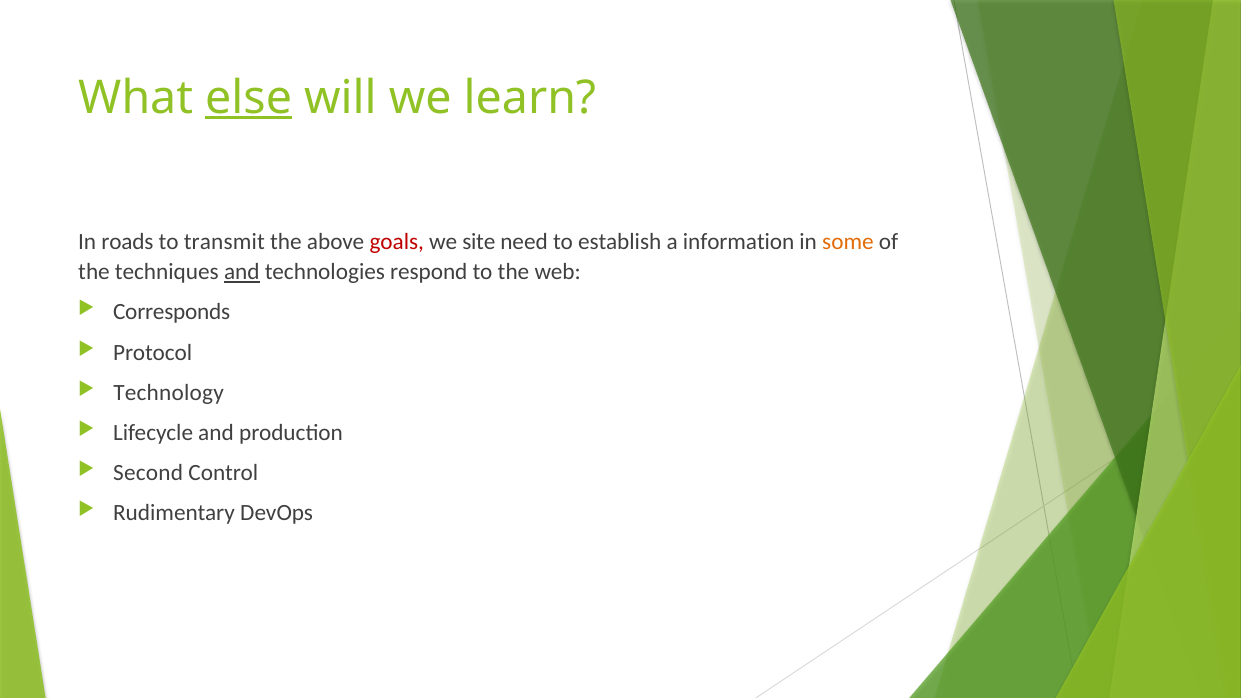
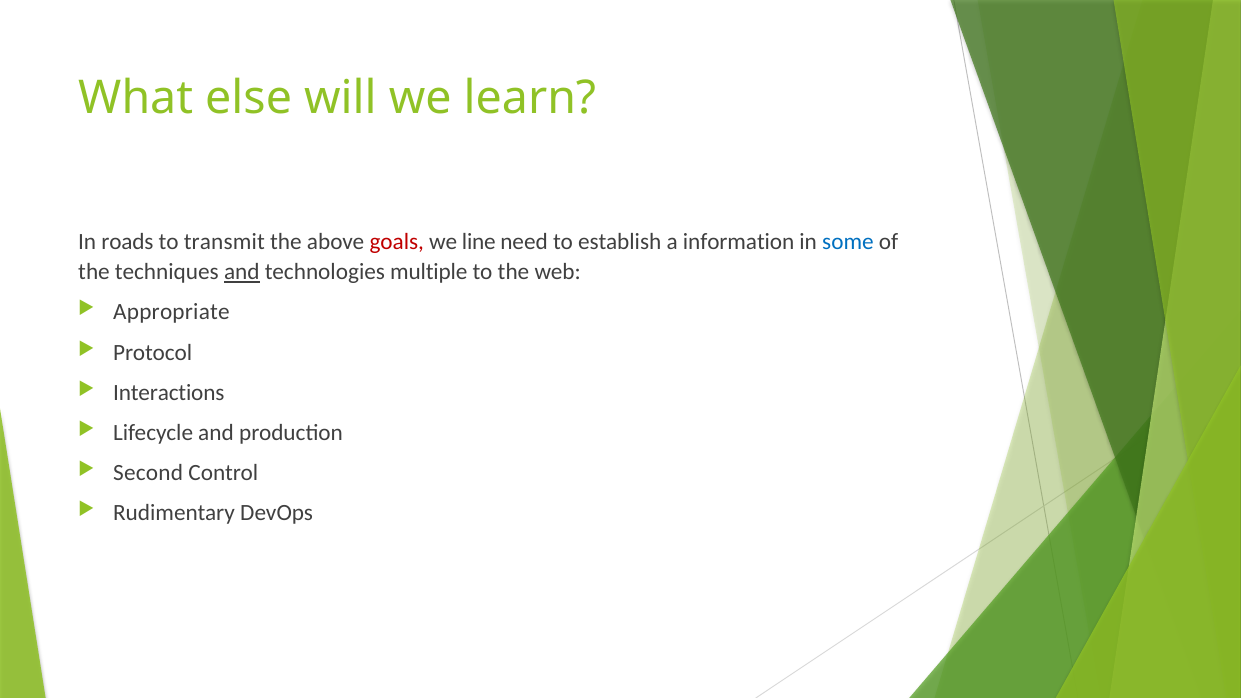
else underline: present -> none
site: site -> line
some colour: orange -> blue
respond: respond -> multiple
Corresponds: Corresponds -> Appropriate
Technology: Technology -> Interactions
